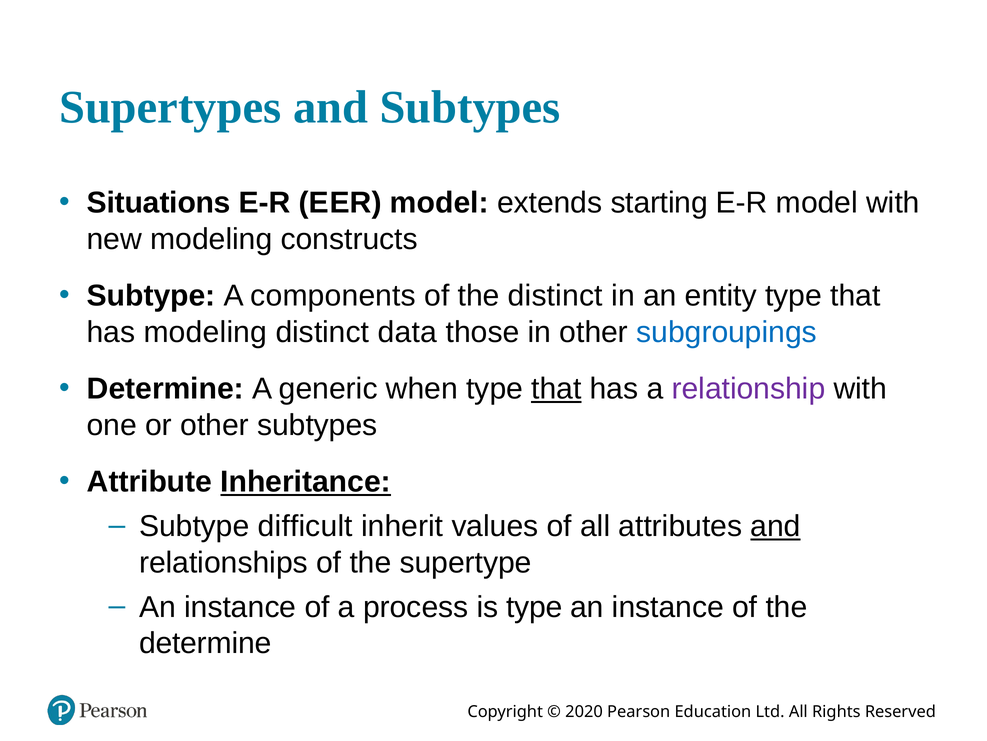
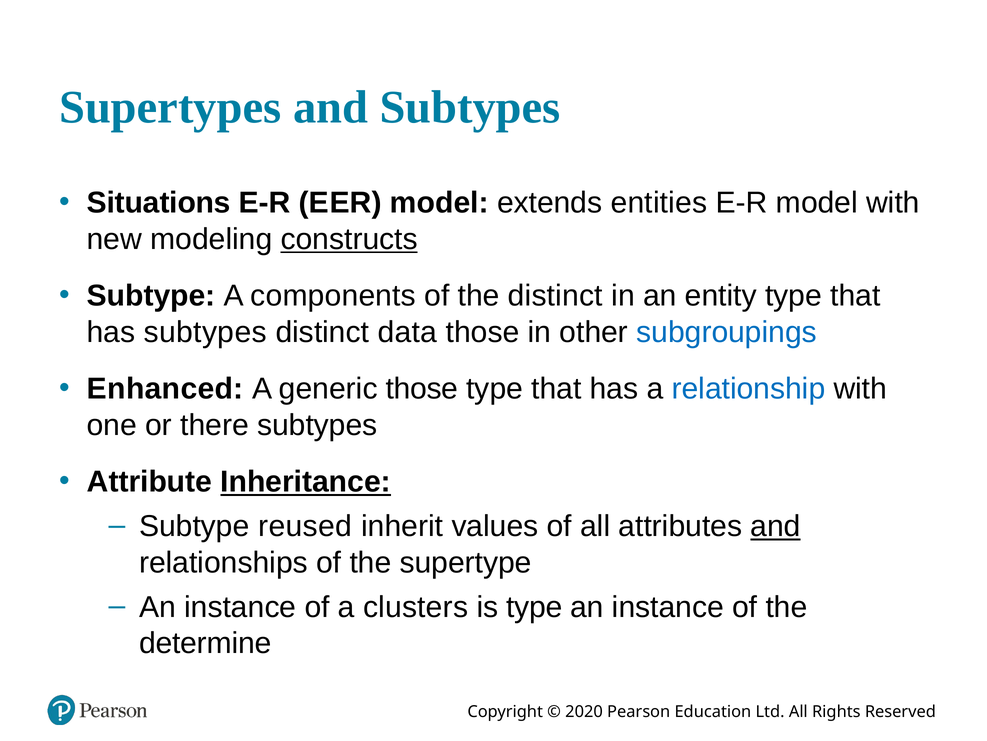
starting: starting -> entities
constructs underline: none -> present
has modeling: modeling -> subtypes
Determine at (165, 389): Determine -> Enhanced
generic when: when -> those
that at (556, 389) underline: present -> none
relationship colour: purple -> blue
or other: other -> there
difficult: difficult -> reused
process: process -> clusters
